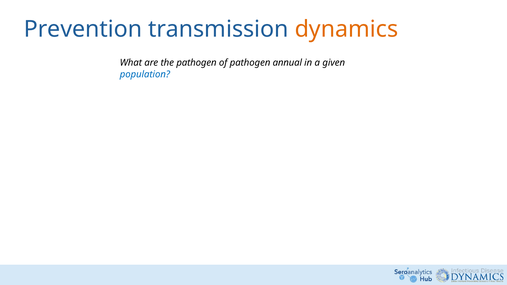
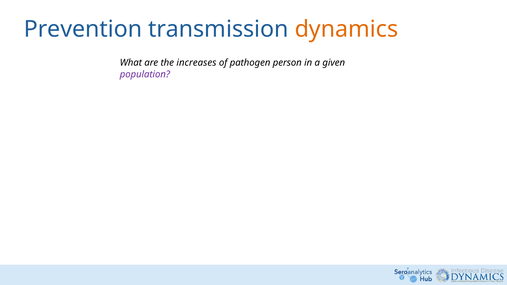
the pathogen: pathogen -> increases
annual: annual -> person
population colour: blue -> purple
